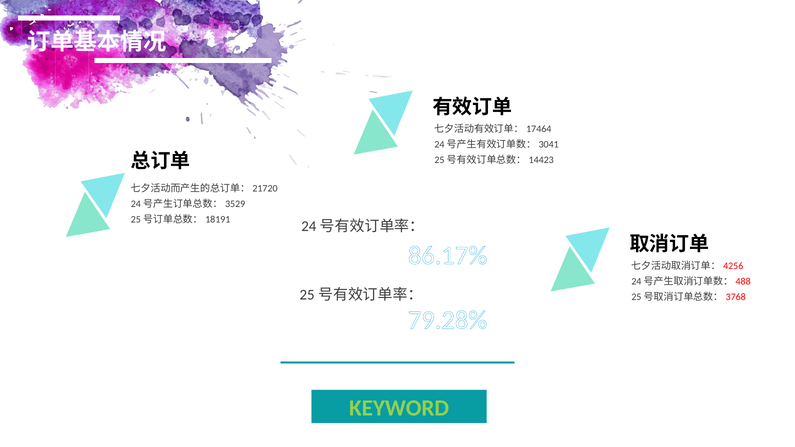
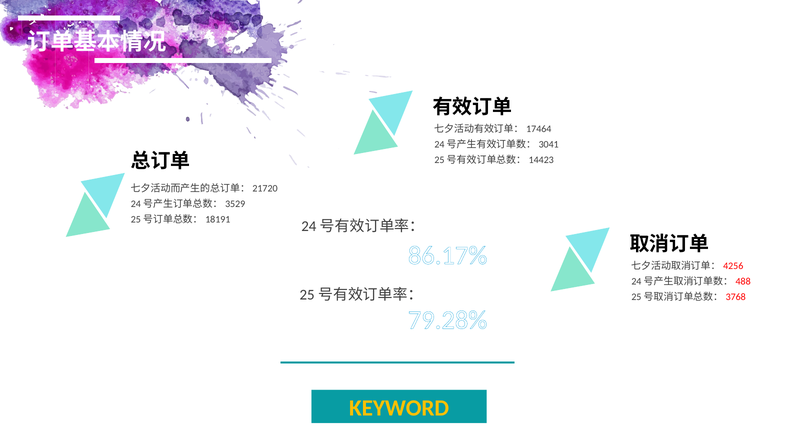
KEYWORD colour: light green -> yellow
